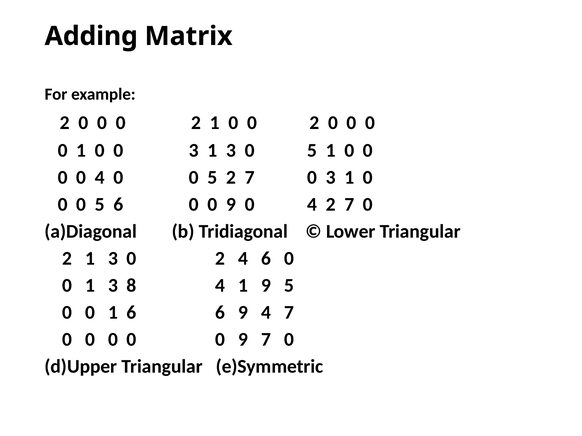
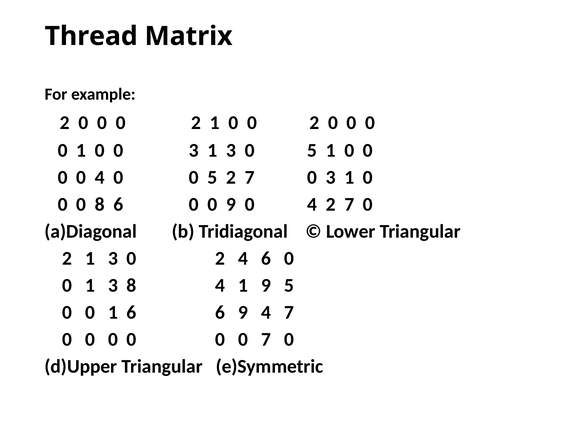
Adding: Adding -> Thread
5 at (100, 205): 5 -> 8
9 at (243, 340): 9 -> 0
